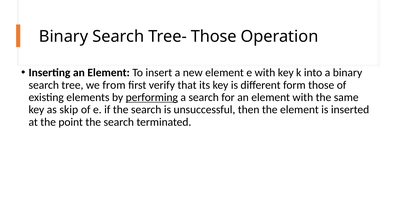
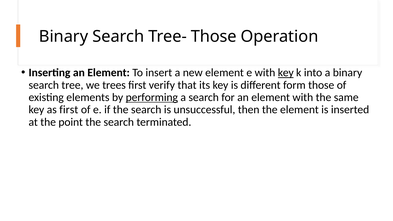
key at (286, 73) underline: none -> present
from: from -> trees
as skip: skip -> first
